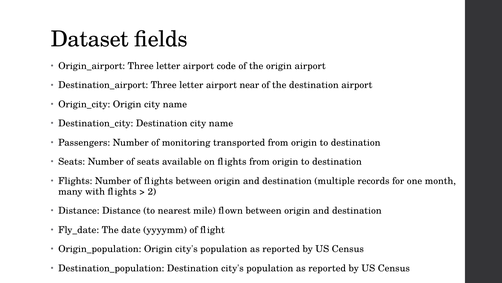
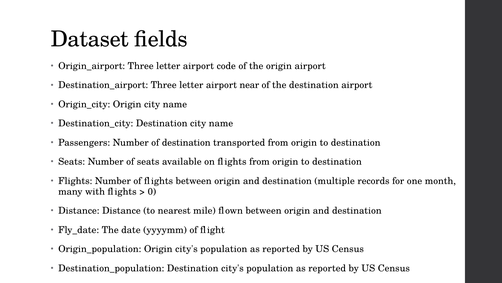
of monitoring: monitoring -> destination
2: 2 -> 0
